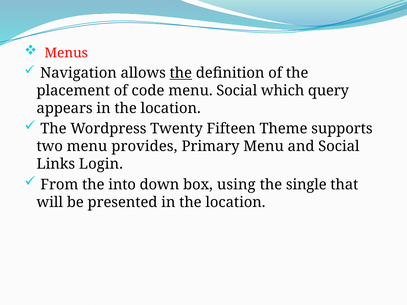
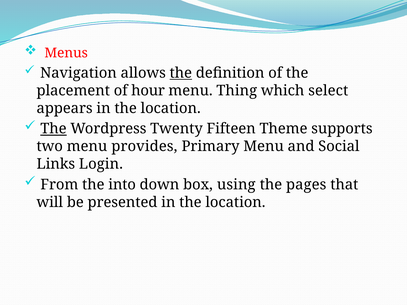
code: code -> hour
menu Social: Social -> Thing
query: query -> select
The at (53, 129) underline: none -> present
single: single -> pages
